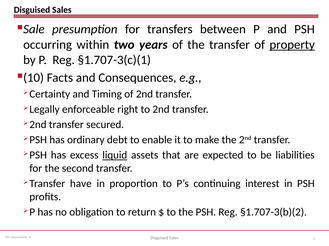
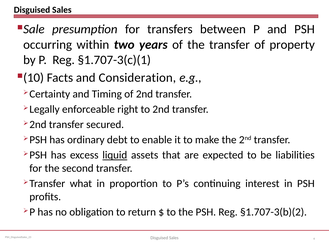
property underline: present -> none
Consequences: Consequences -> Consideration
have: have -> what
